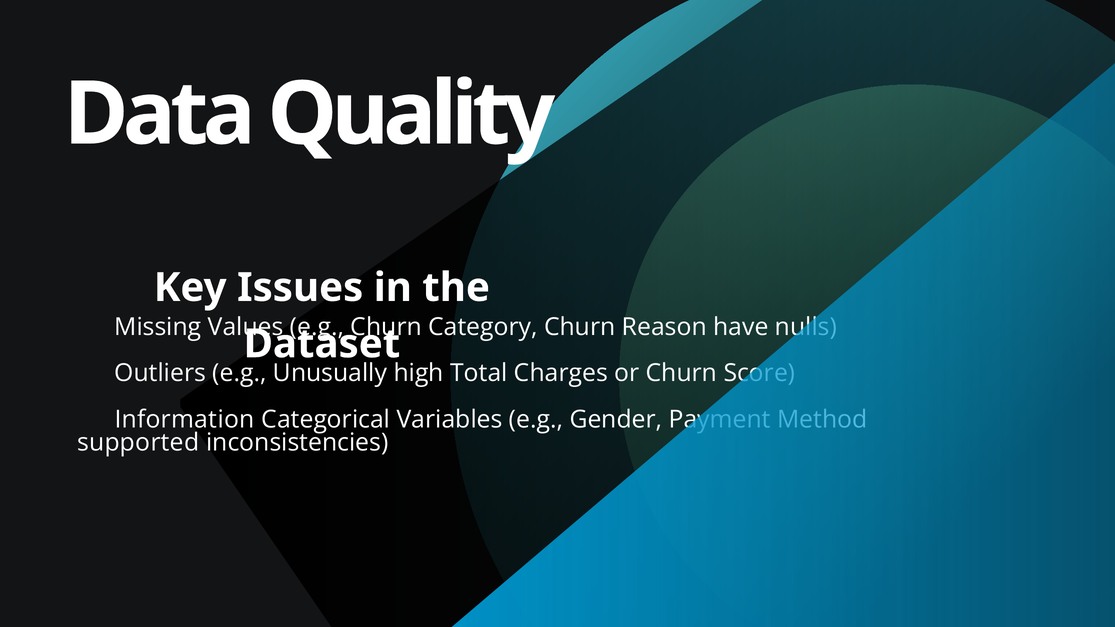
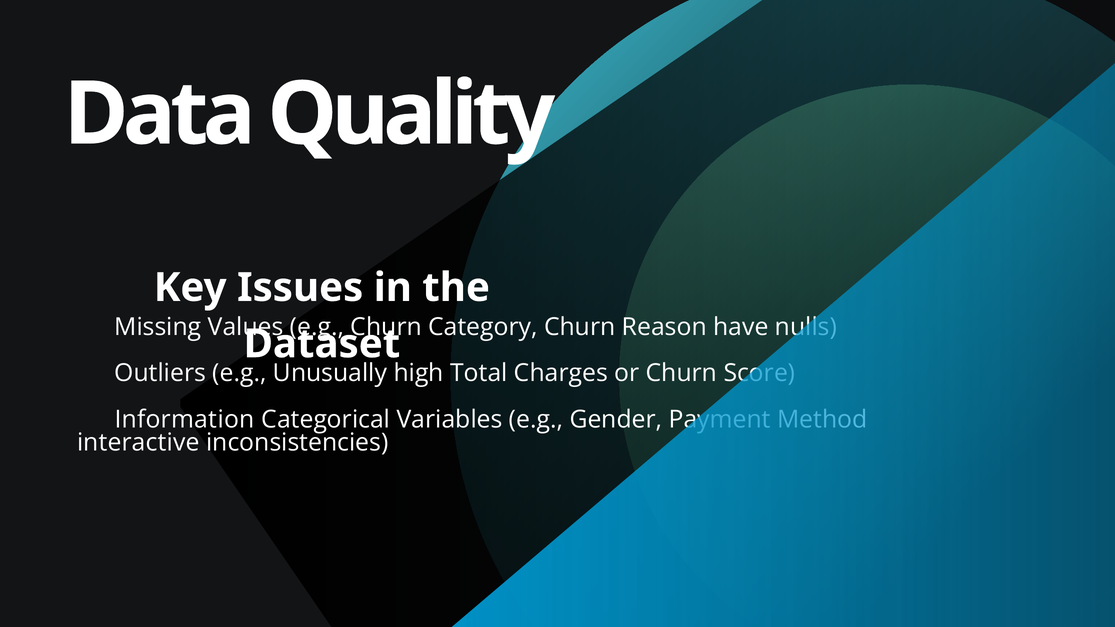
supported: supported -> interactive
